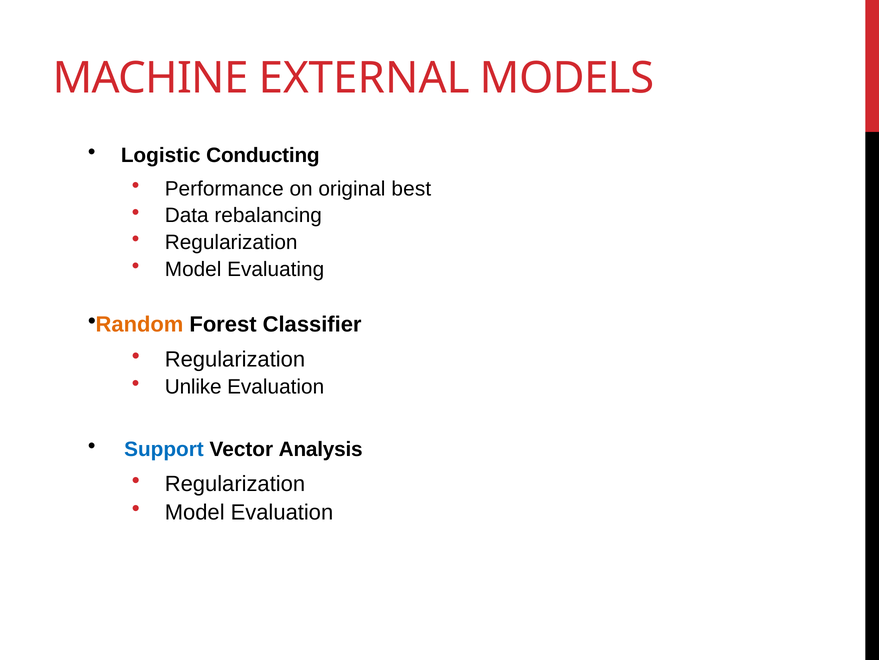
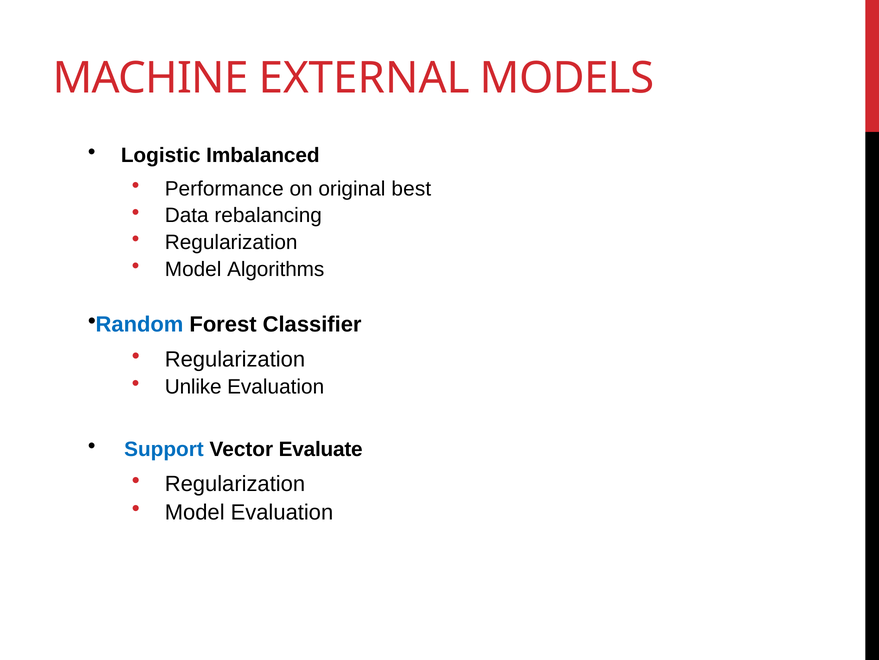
Conducting: Conducting -> Imbalanced
Evaluating: Evaluating -> Algorithms
Random colour: orange -> blue
Analysis: Analysis -> Evaluate
